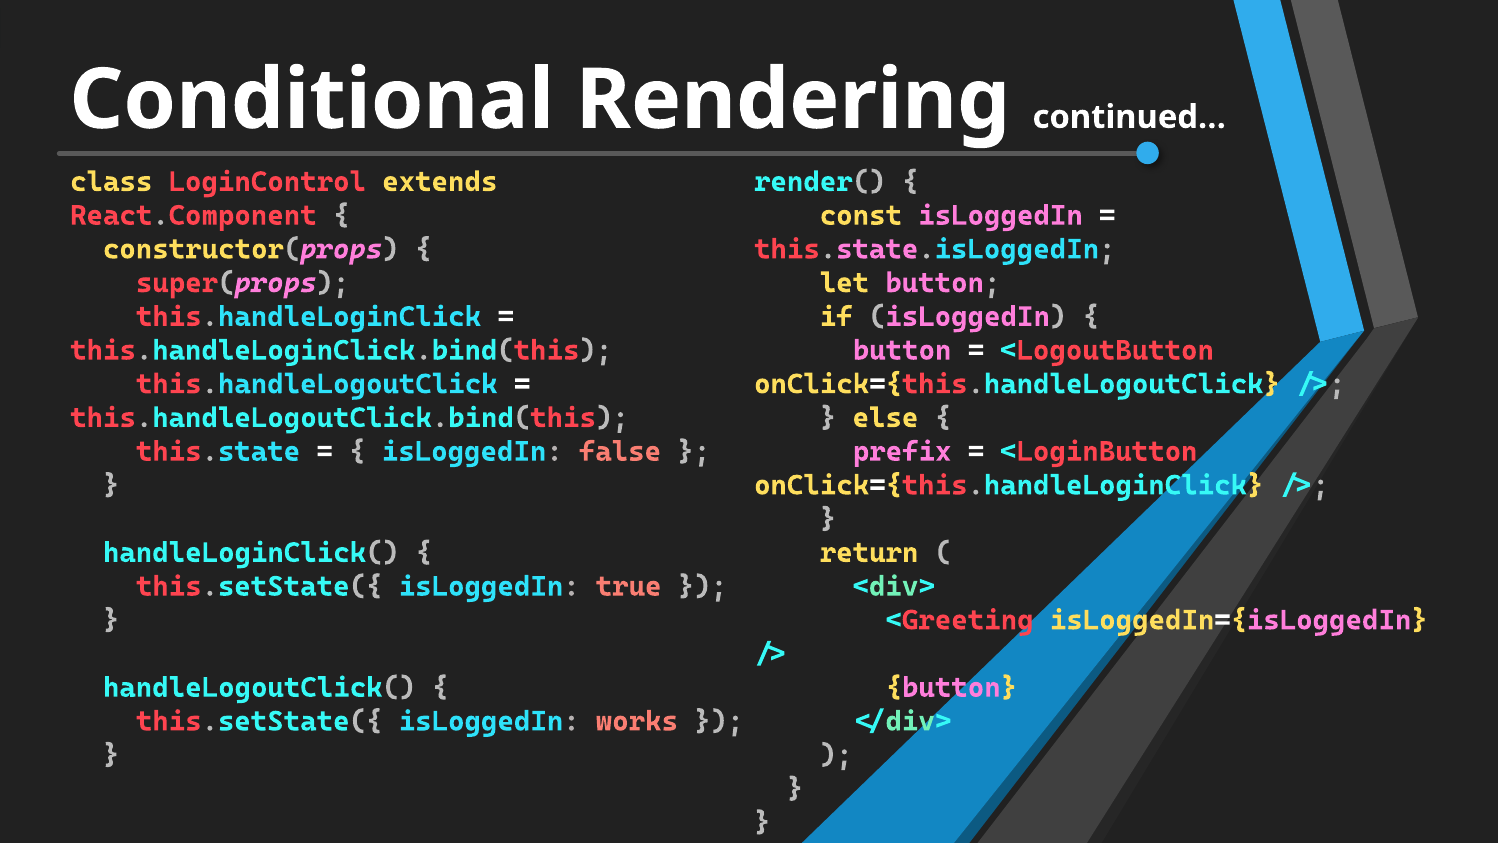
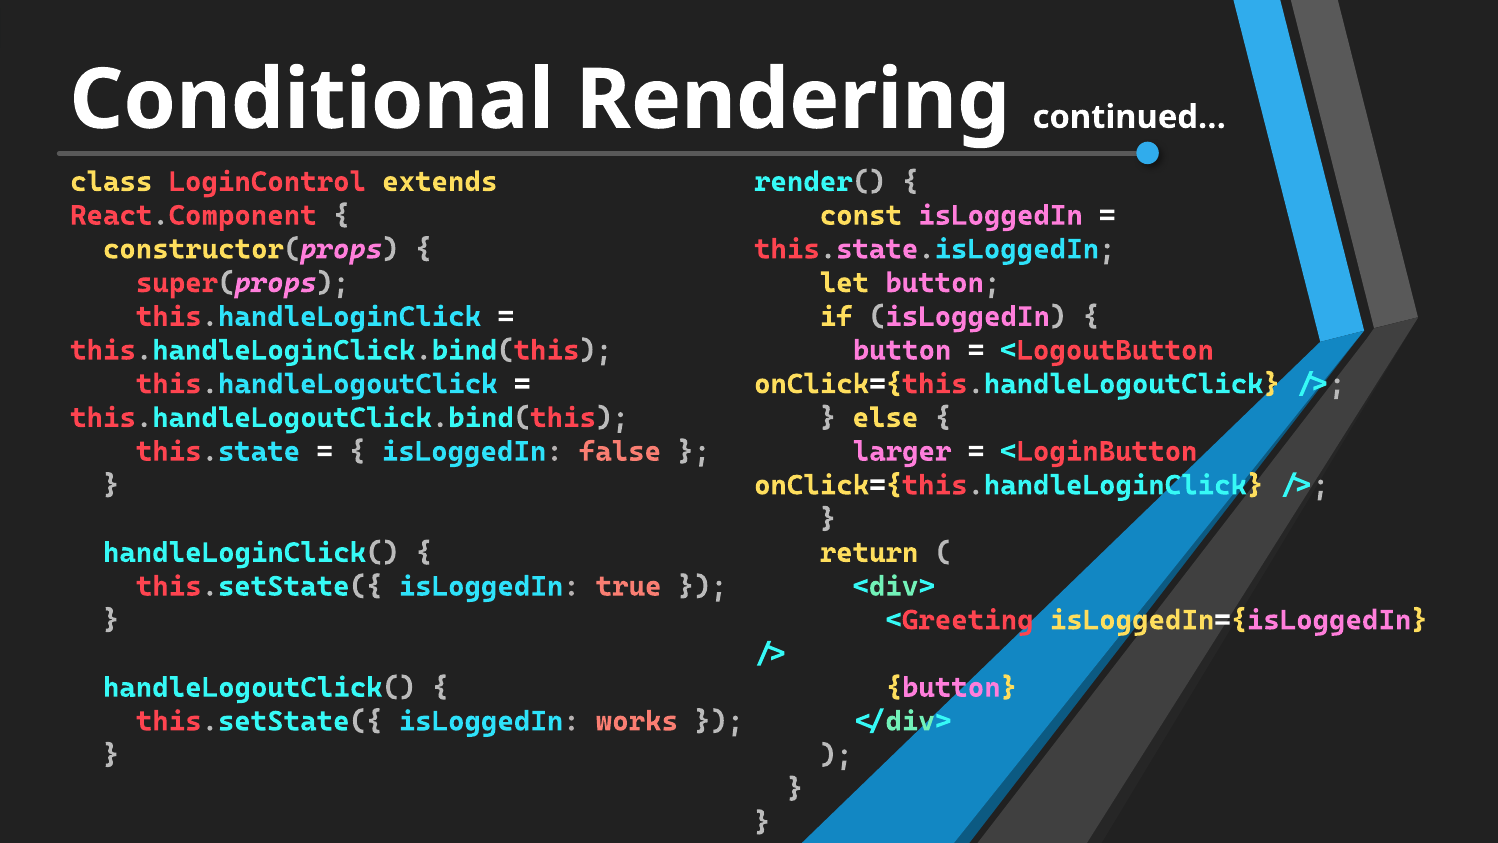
prefix: prefix -> larger
